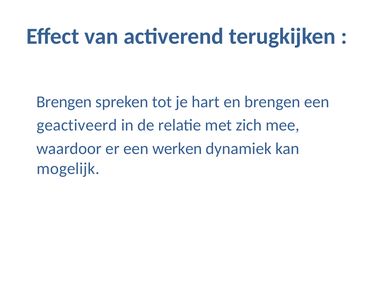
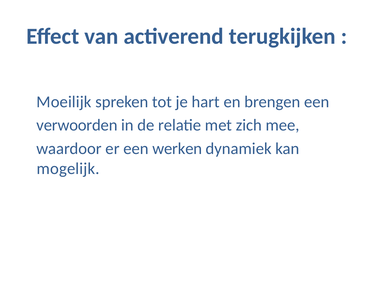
Brengen at (64, 102): Brengen -> Moeilijk
geactiveerd: geactiveerd -> verwoorden
